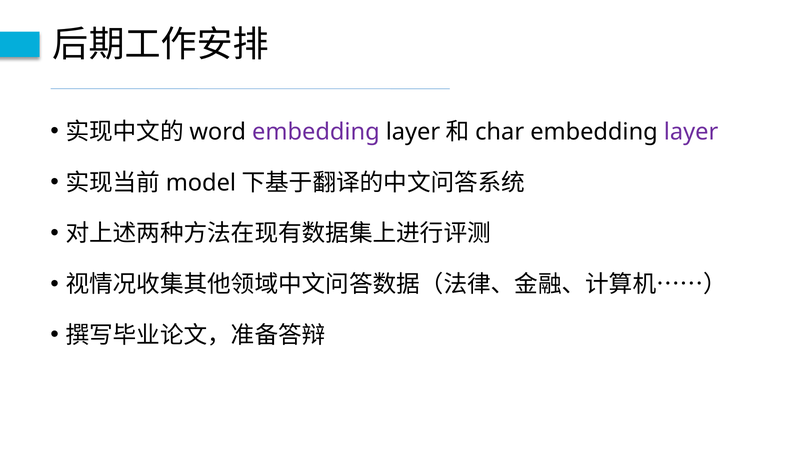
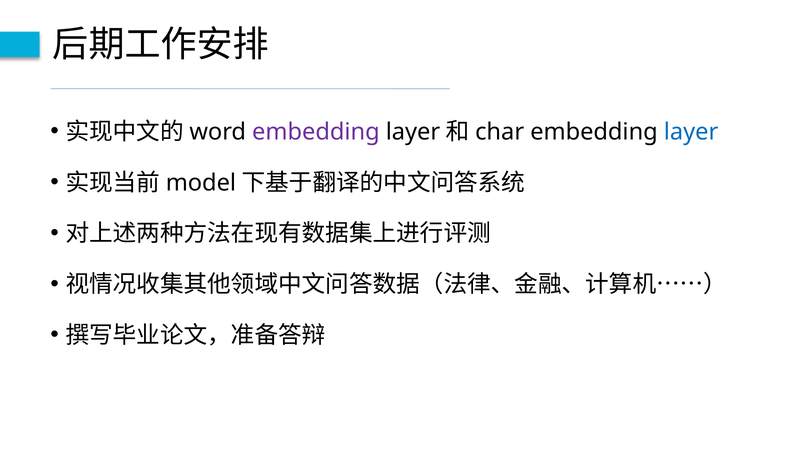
layer at (691, 132) colour: purple -> blue
